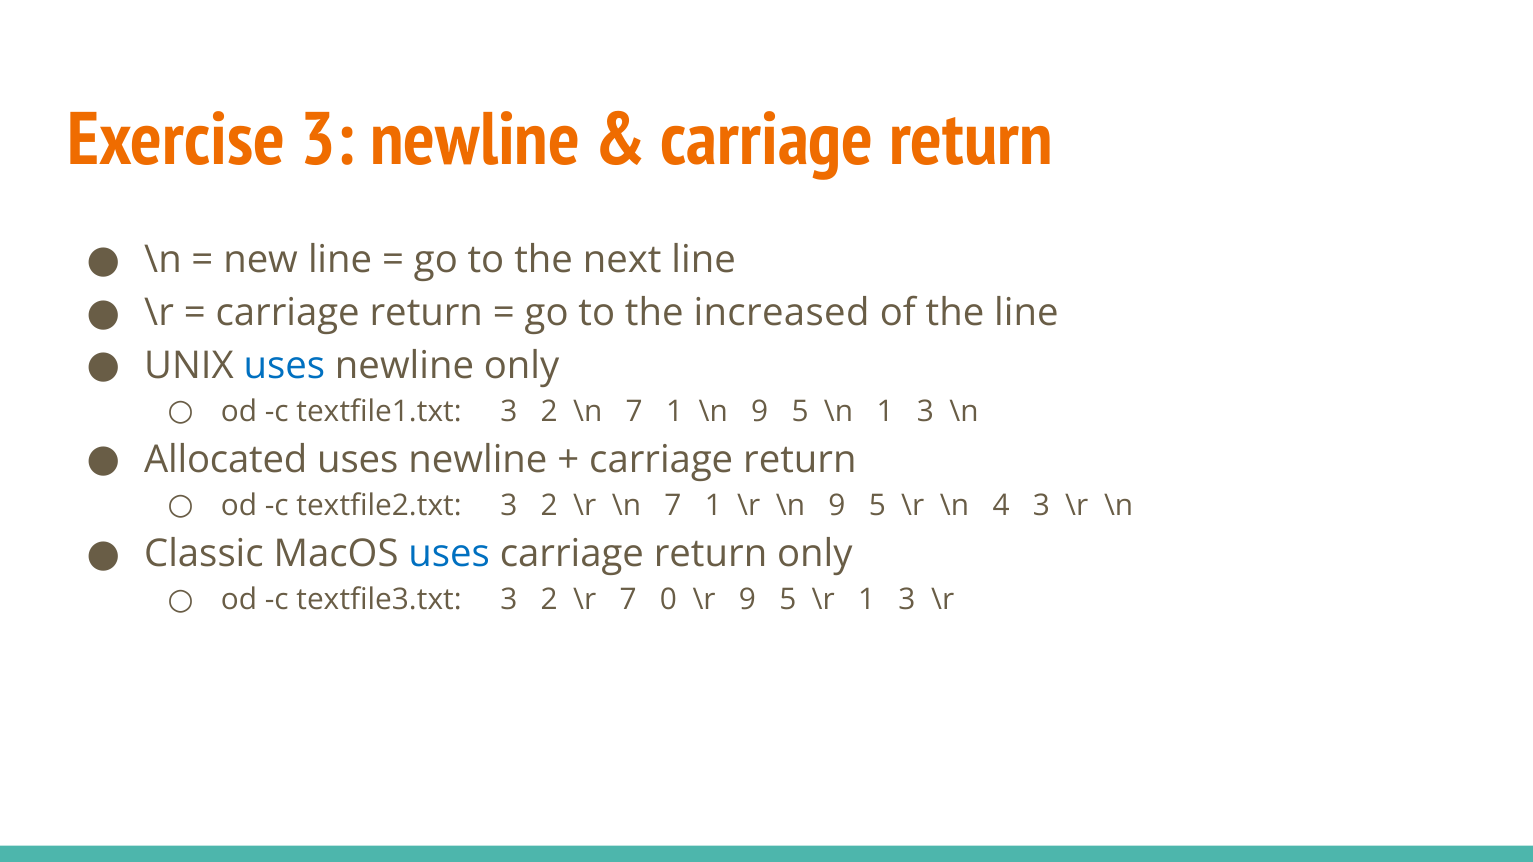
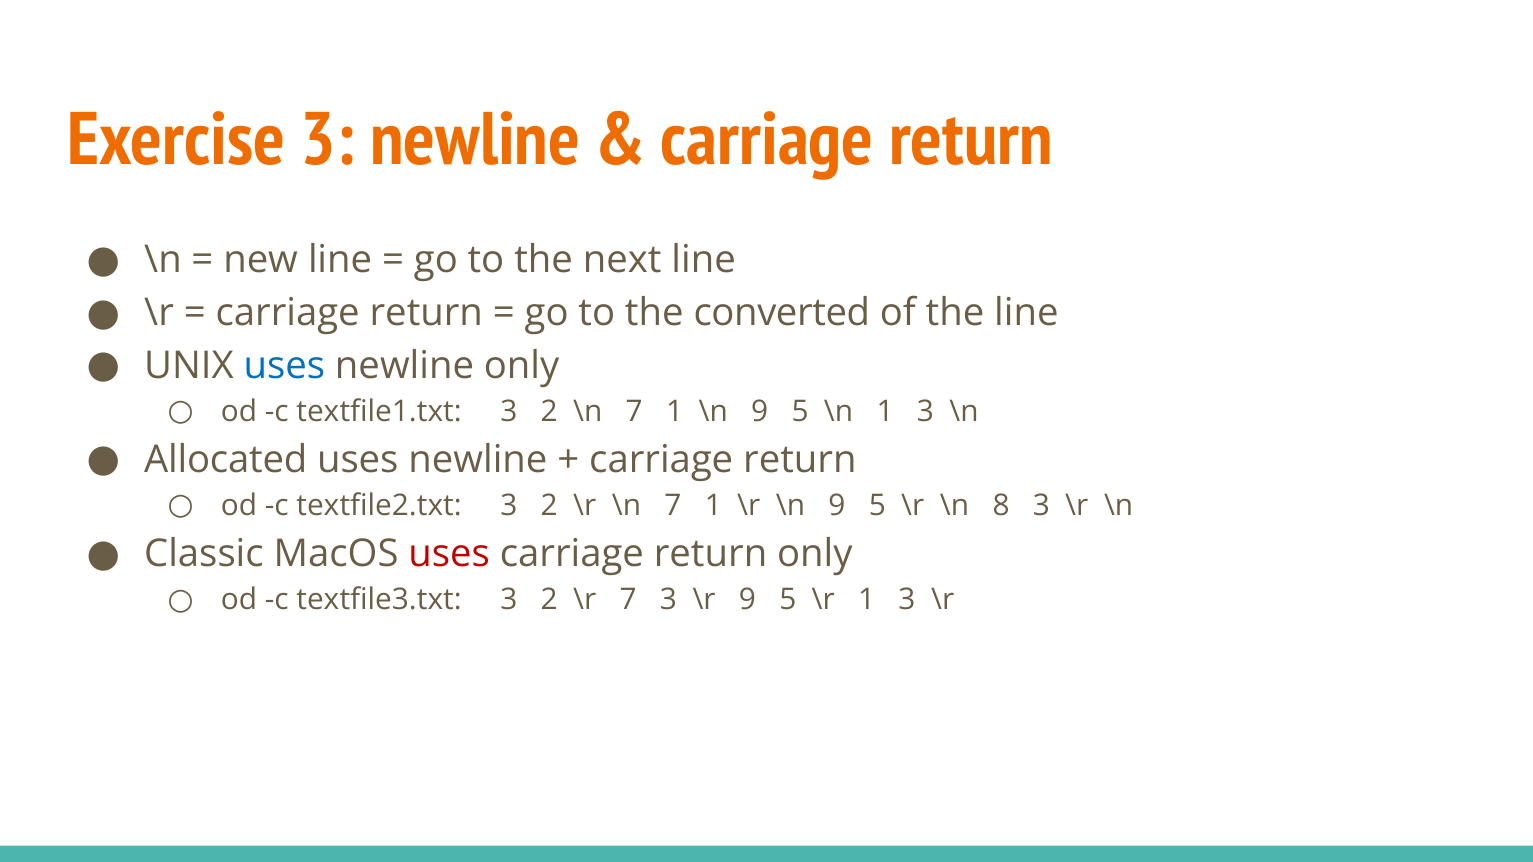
increased: increased -> converted
4: 4 -> 8
uses at (449, 554) colour: blue -> red
7 0: 0 -> 3
